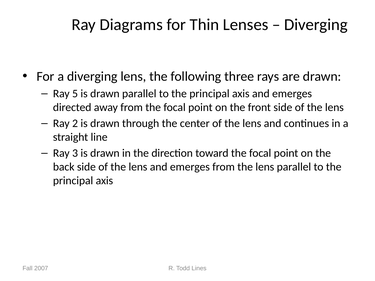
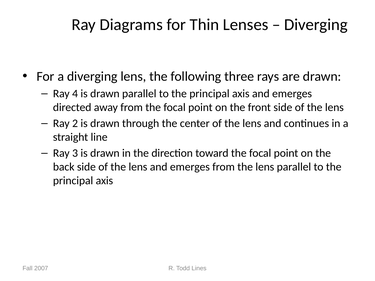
5: 5 -> 4
